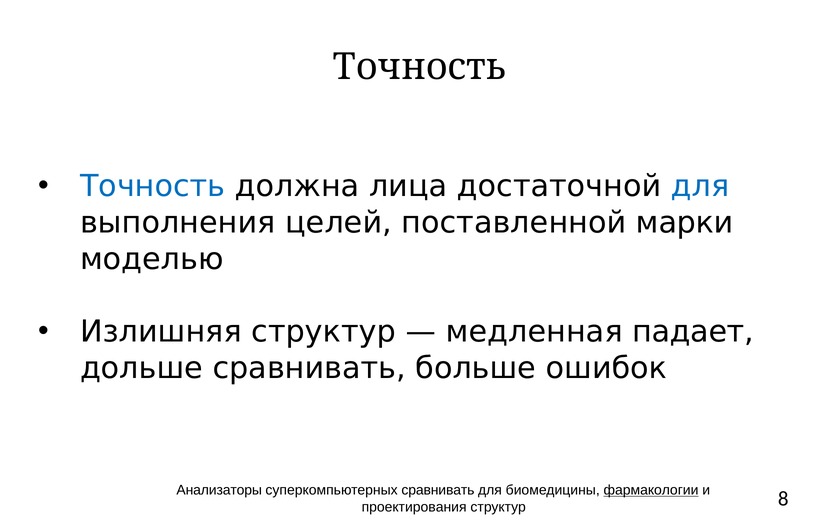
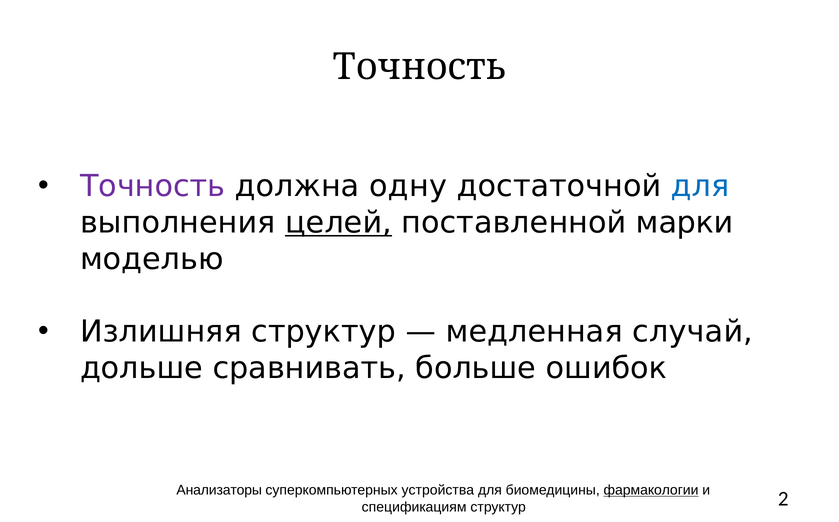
Точность at (153, 186) colour: blue -> purple
лица: лица -> одну
целей underline: none -> present
падает: падает -> случай
суперкомпьютерных сравнивать: сравнивать -> устройства
проектирования: проектирования -> спецификациям
8: 8 -> 2
